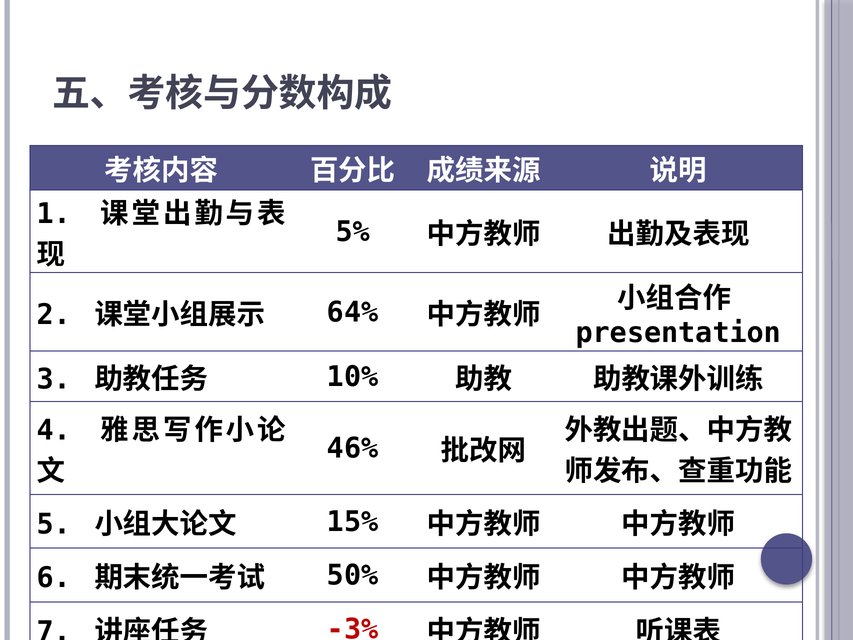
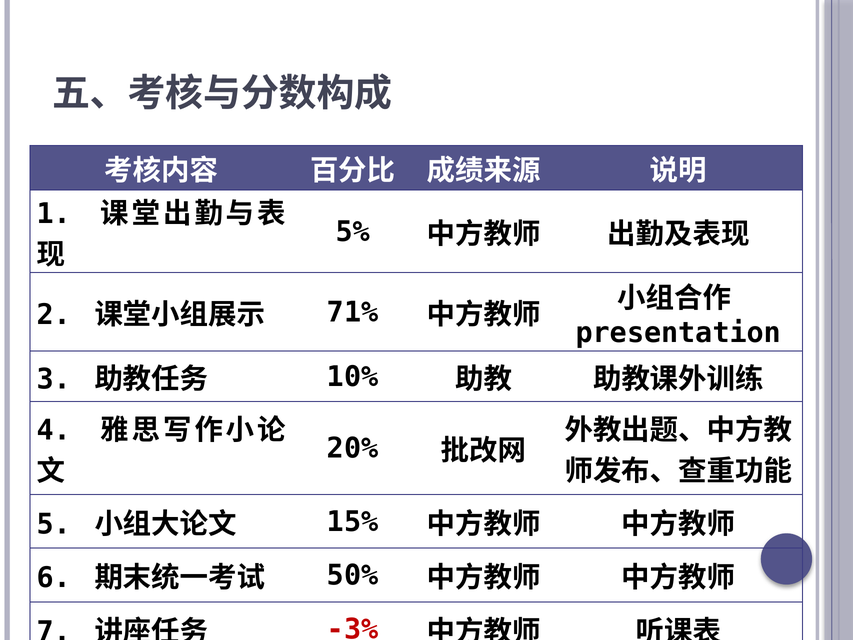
64%: 64% -> 71%
46%: 46% -> 20%
